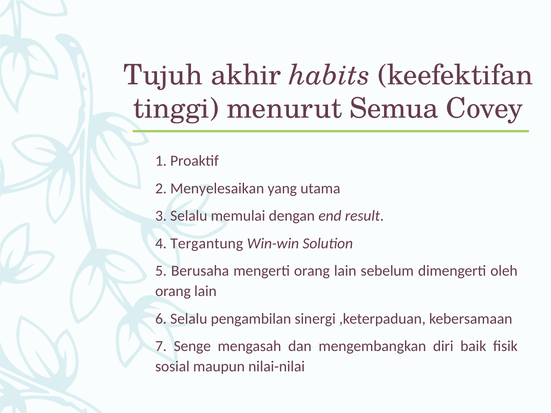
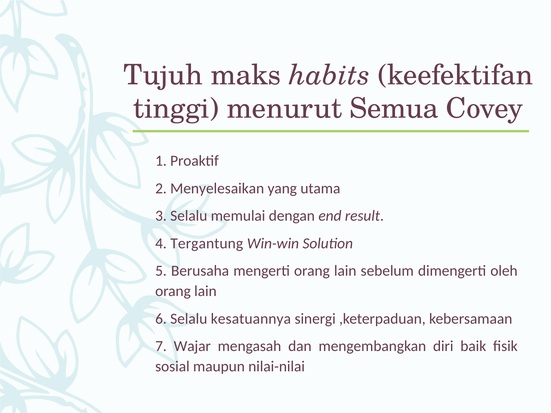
akhir: akhir -> maks
pengambilan: pengambilan -> kesatuannya
Senge: Senge -> Wajar
